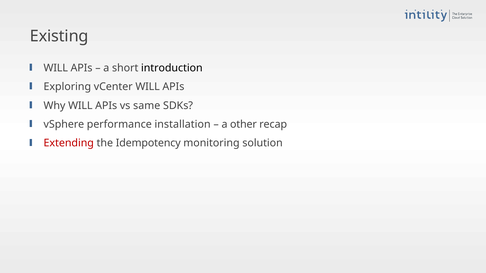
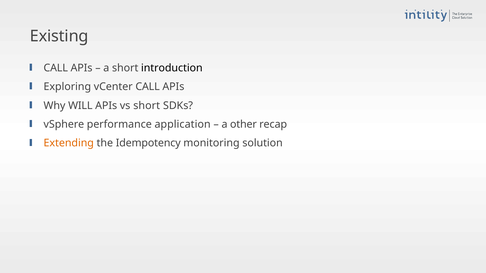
WILL at (56, 68): WILL -> CALL
vCenter WILL: WILL -> CALL
vs same: same -> short
installation: installation -> application
Extending colour: red -> orange
